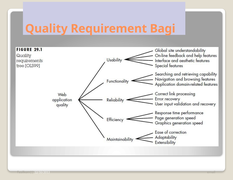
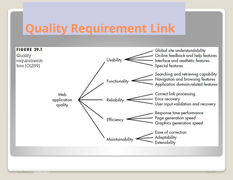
Bagi: Bagi -> Link
